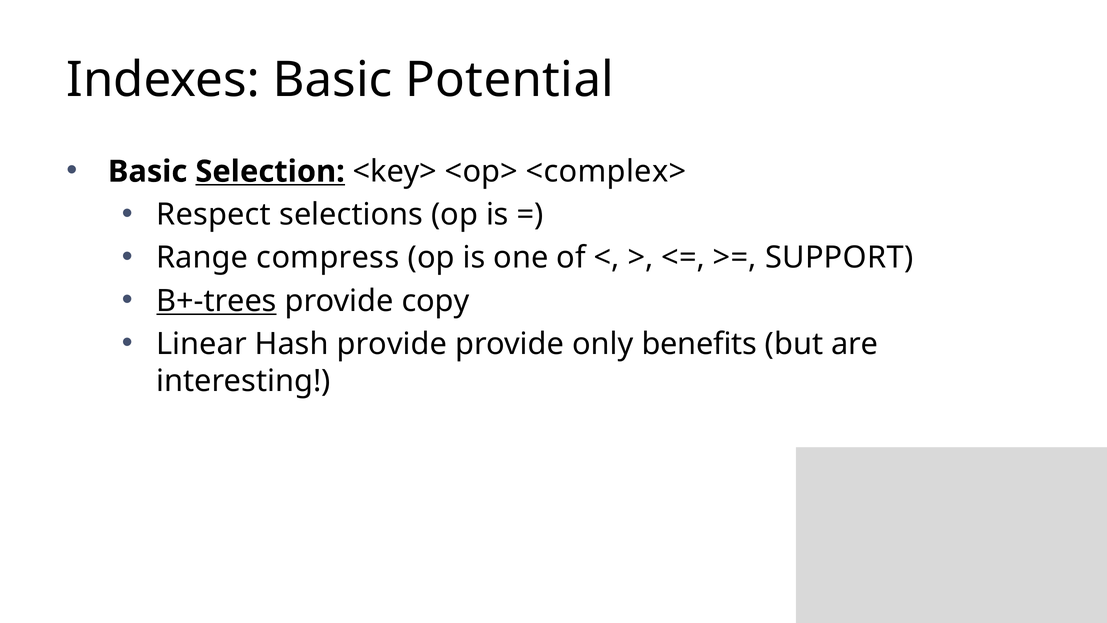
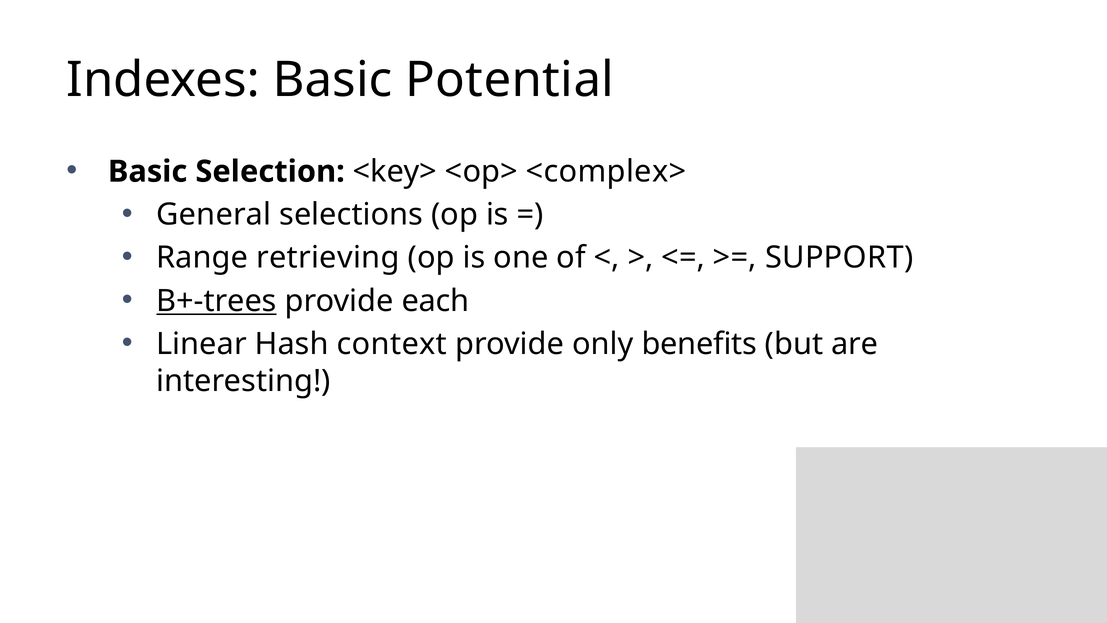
Selection underline: present -> none
Respect: Respect -> General
compress: compress -> retrieving
copy: copy -> each
Hash provide: provide -> context
